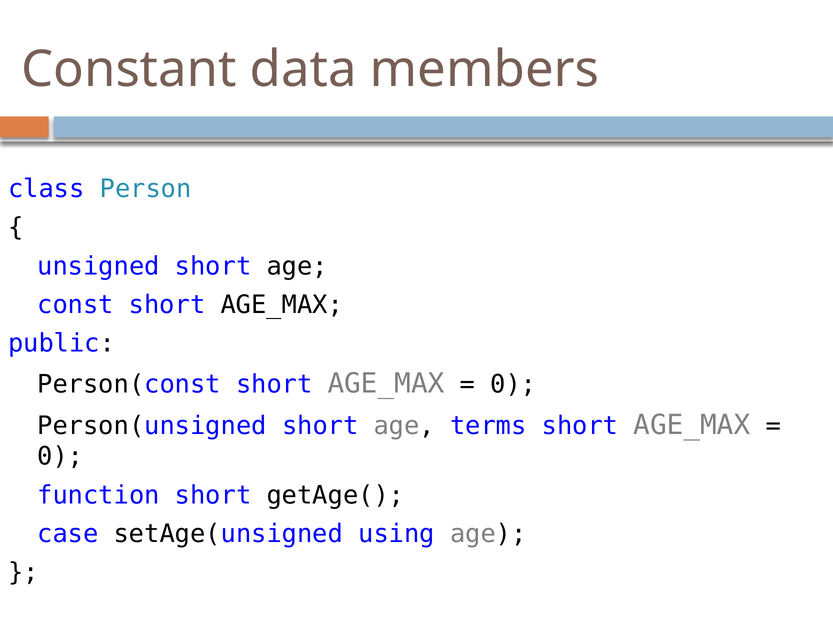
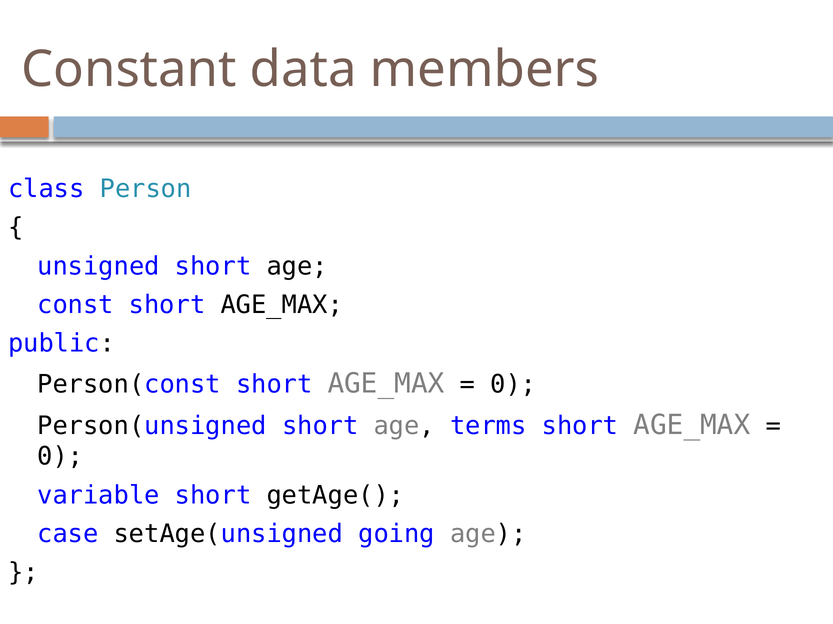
function: function -> variable
using: using -> going
